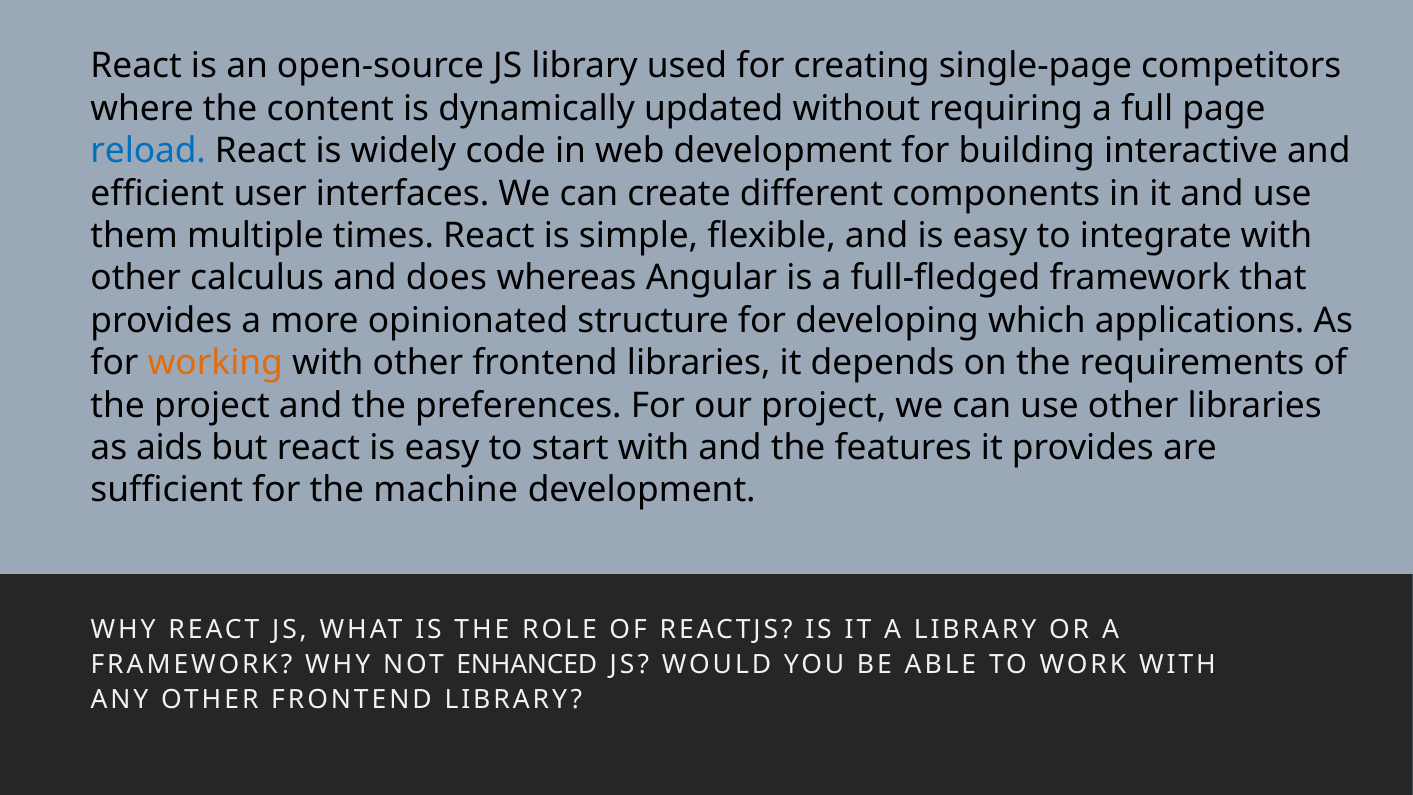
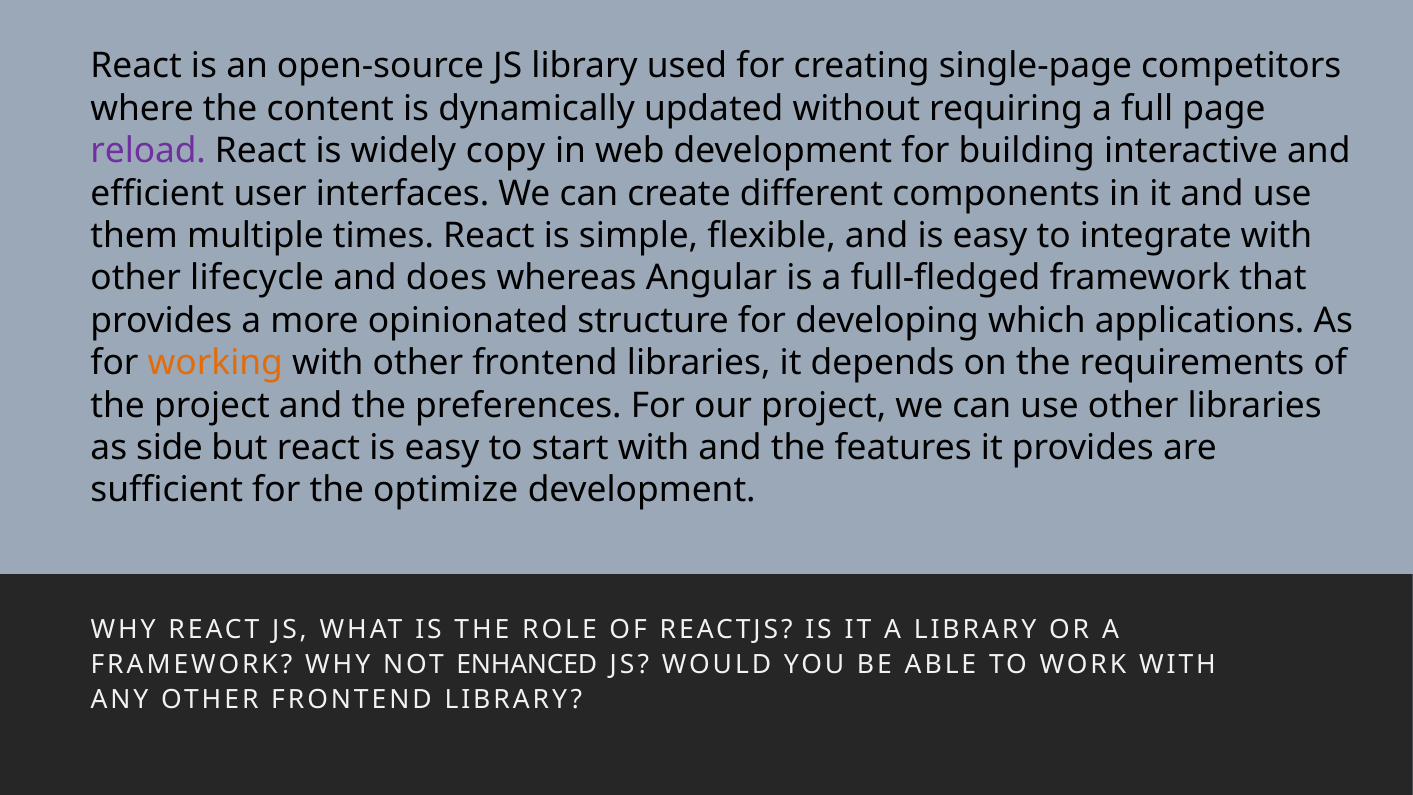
reload colour: blue -> purple
code: code -> copy
calculus: calculus -> lifecycle
aids: aids -> side
machine: machine -> optimize
